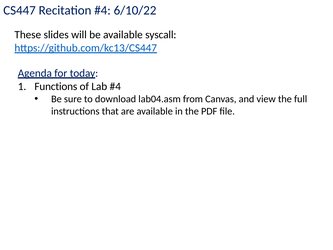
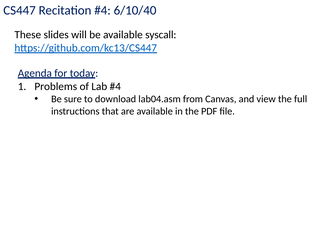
6/10/22: 6/10/22 -> 6/10/40
Functions: Functions -> Problems
